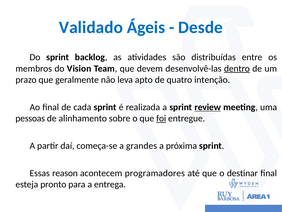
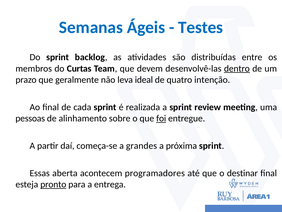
Validado: Validado -> Semanas
Desde: Desde -> Testes
Vision: Vision -> Curtas
apto: apto -> ideal
review underline: present -> none
reason: reason -> aberta
pronto underline: none -> present
